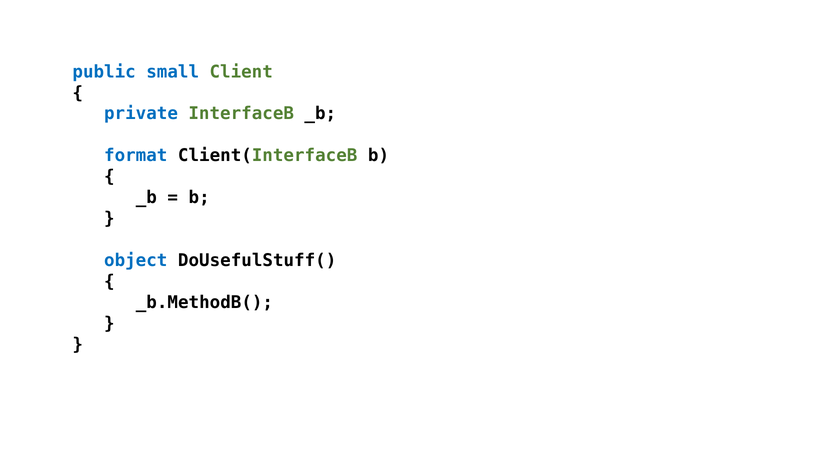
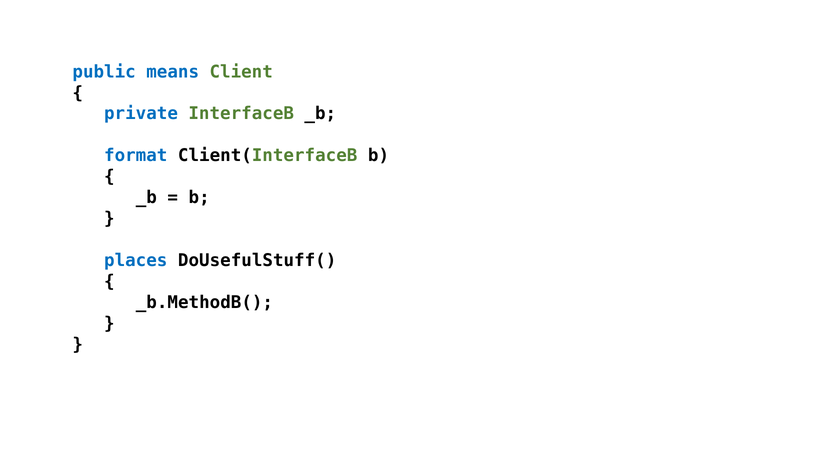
small: small -> means
object: object -> places
